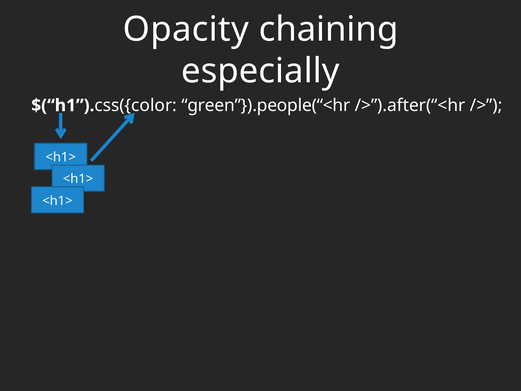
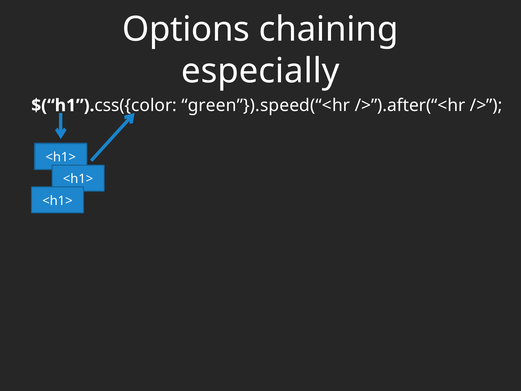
Opacity: Opacity -> Options
green”}).people(“<hr: green”}).people(“<hr -> green”}).speed(“<hr
